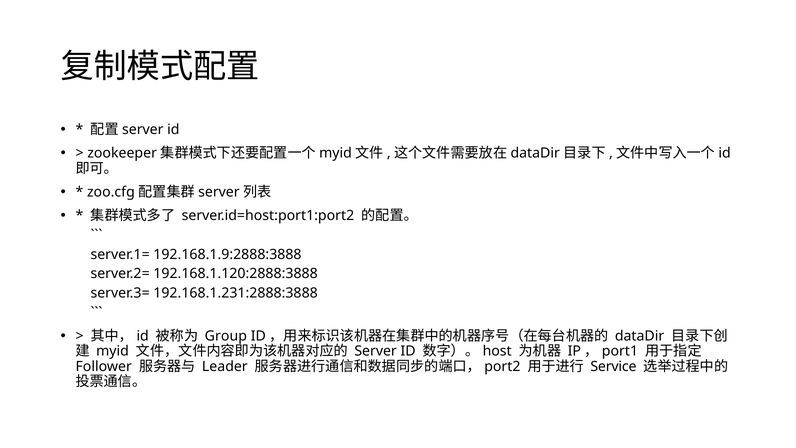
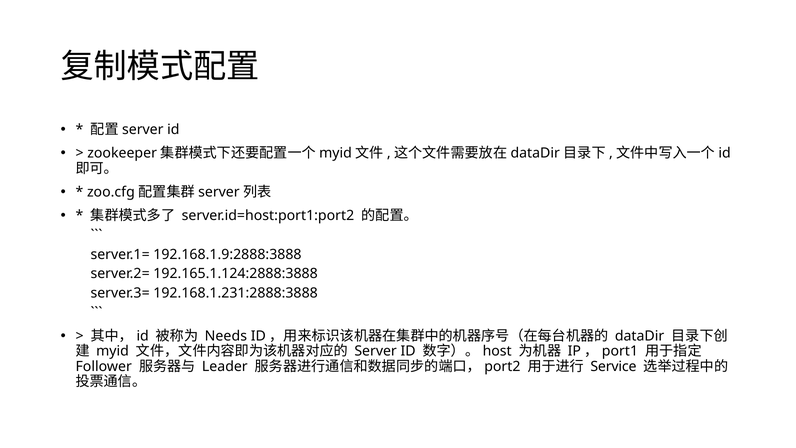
192.168.1.120:2888:3888: 192.168.1.120:2888:3888 -> 192.165.1.124:2888:3888
Group: Group -> Needs
